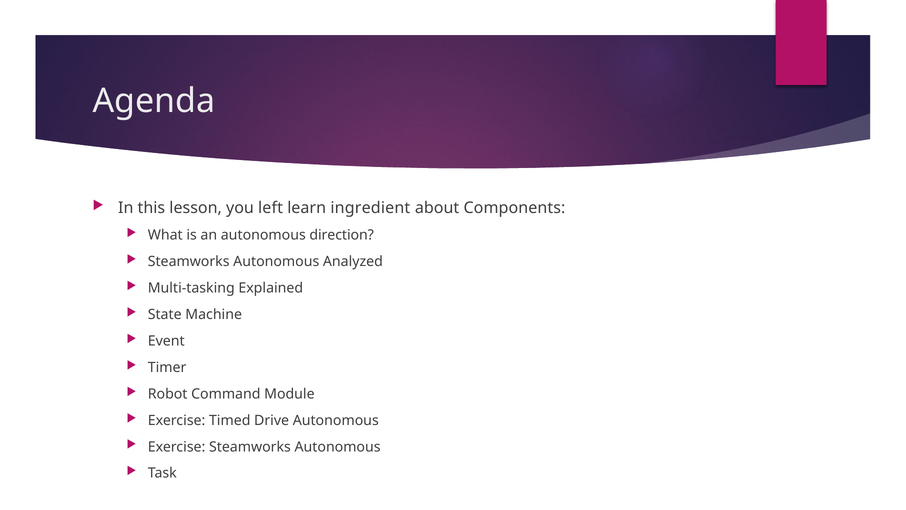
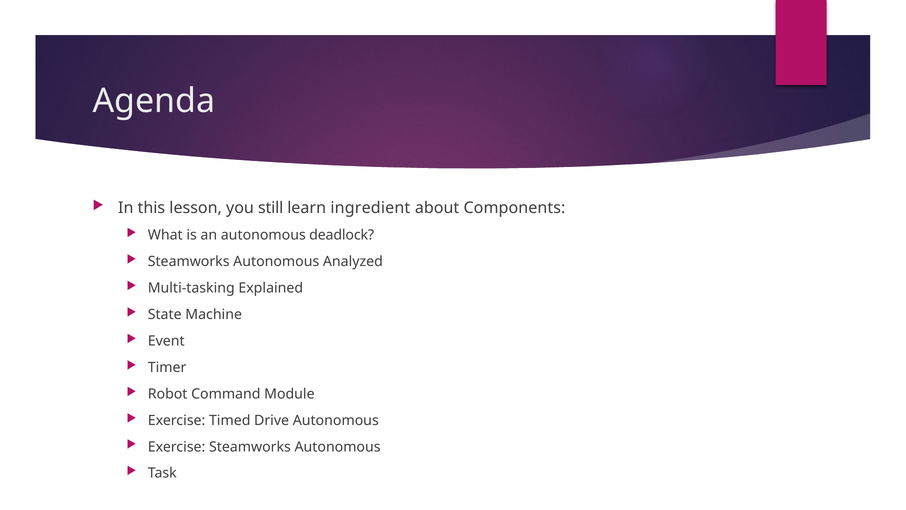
left: left -> still
direction: direction -> deadlock
